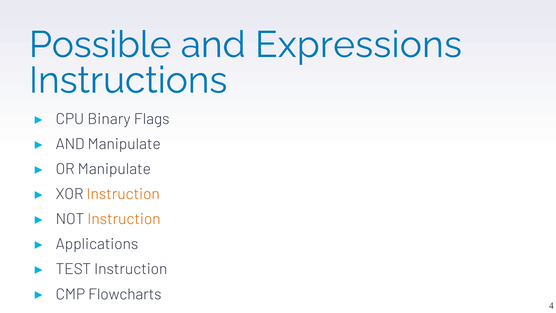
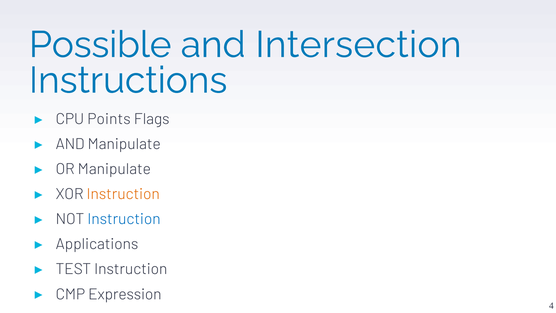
Expressions: Expressions -> Intersection
Binary: Binary -> Points
Instruction at (124, 219) colour: orange -> blue
Flowcharts: Flowcharts -> Expression
